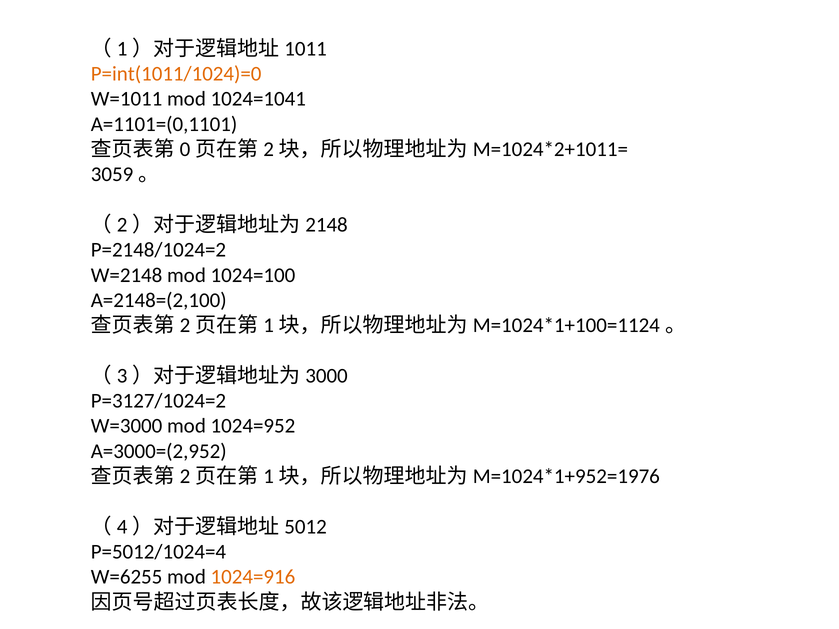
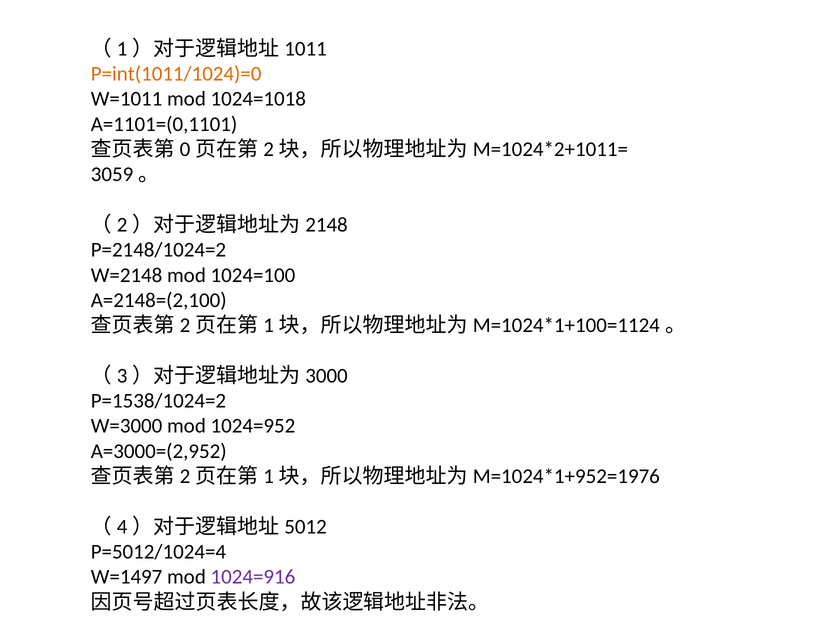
1024=1041: 1024=1041 -> 1024=1018
P=3127/1024=2: P=3127/1024=2 -> P=1538/1024=2
W=6255: W=6255 -> W=1497
1024=916 colour: orange -> purple
